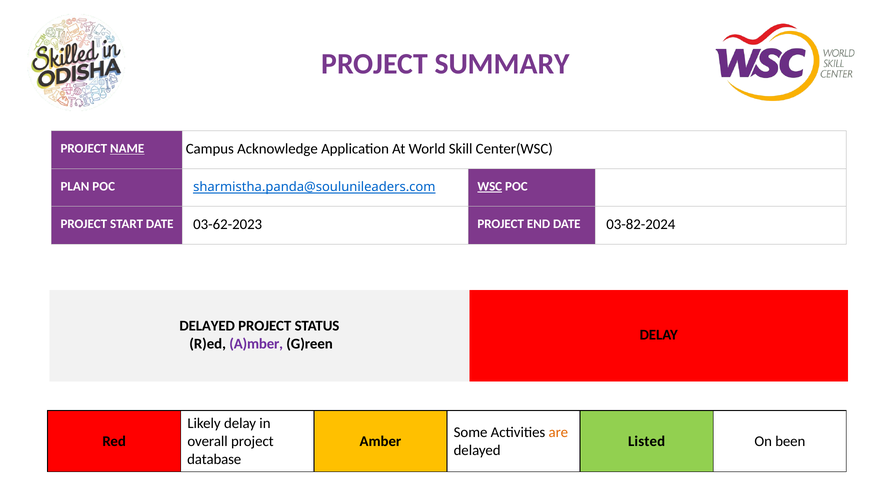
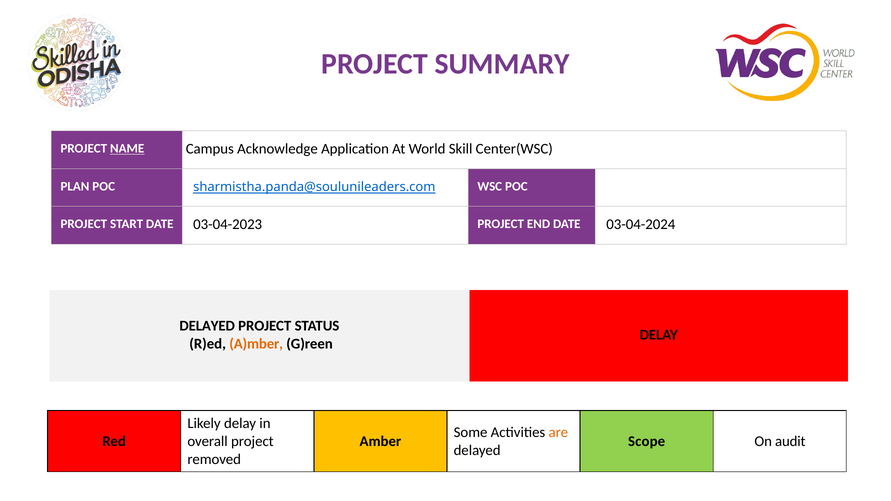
WSC underline: present -> none
03-62-2023: 03-62-2023 -> 03-04-2023
03-82-2024: 03-82-2024 -> 03-04-2024
A)mber colour: purple -> orange
Listed: Listed -> Scope
been: been -> audit
database: database -> removed
